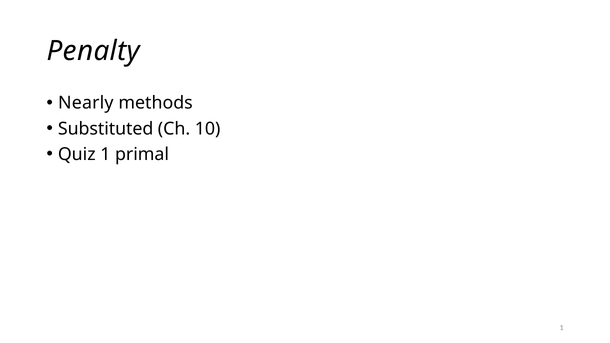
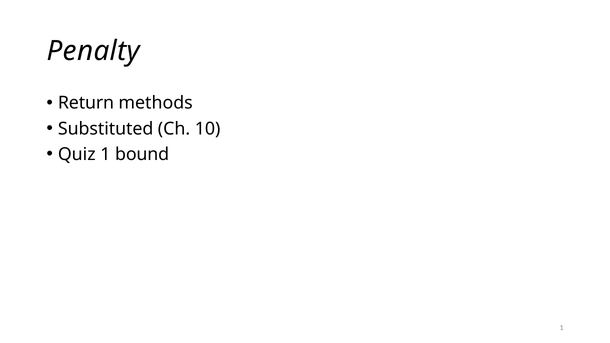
Nearly: Nearly -> Return
primal: primal -> bound
